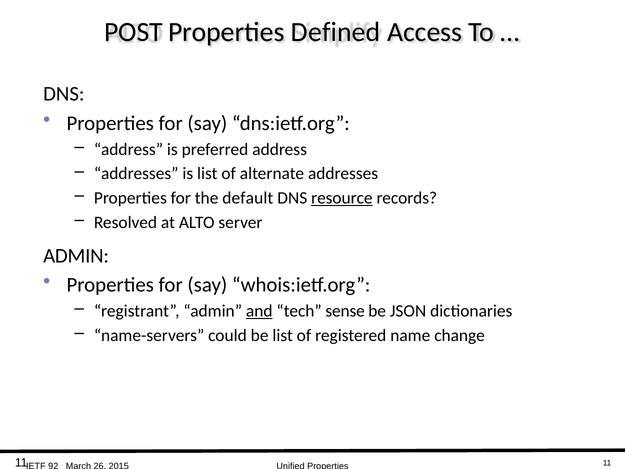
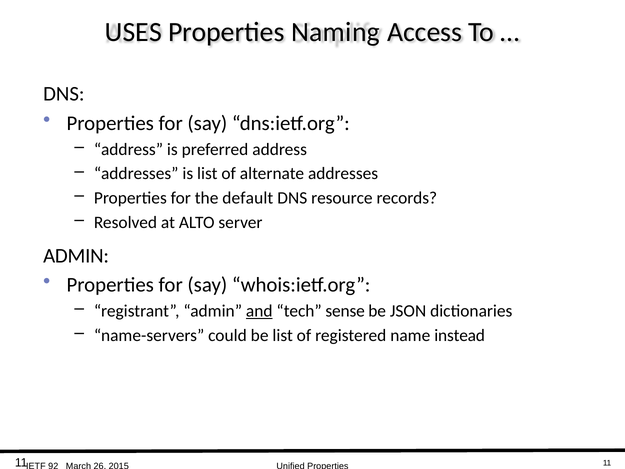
POST: POST -> USES
Defined: Defined -> Naming
resource underline: present -> none
change: change -> instead
